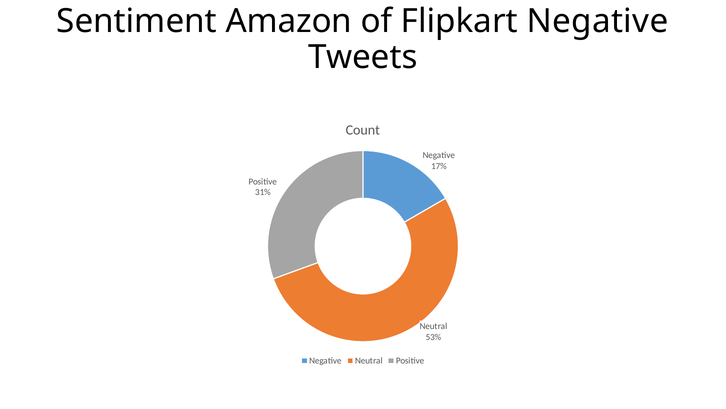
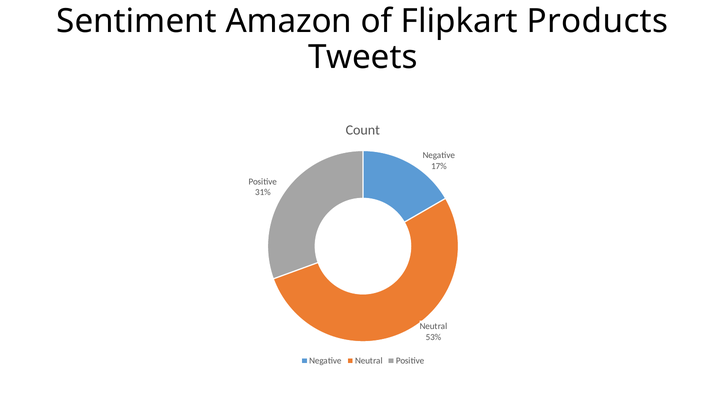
Flipkart Negative: Negative -> Products
